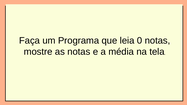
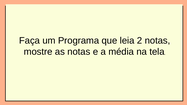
0: 0 -> 2
